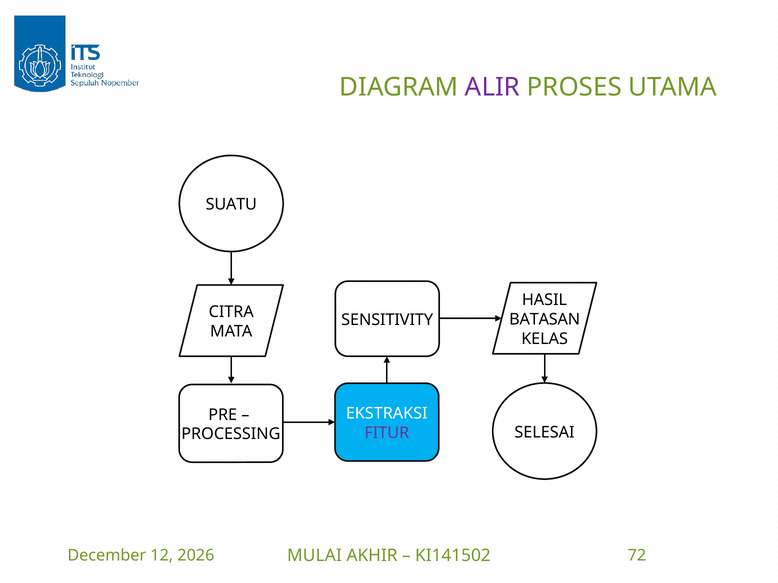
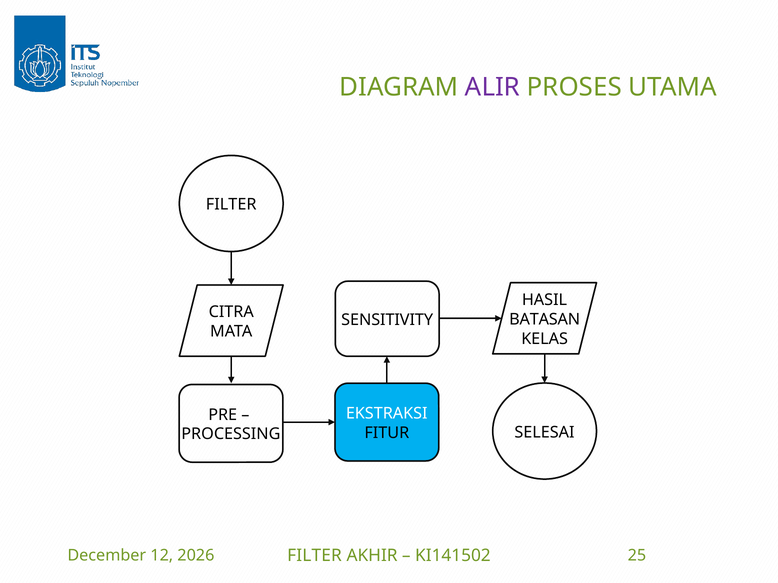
SUATU at (231, 205): SUATU -> FILTER
FITUR colour: purple -> black
MULAI at (314, 556): MULAI -> FILTER
72: 72 -> 25
